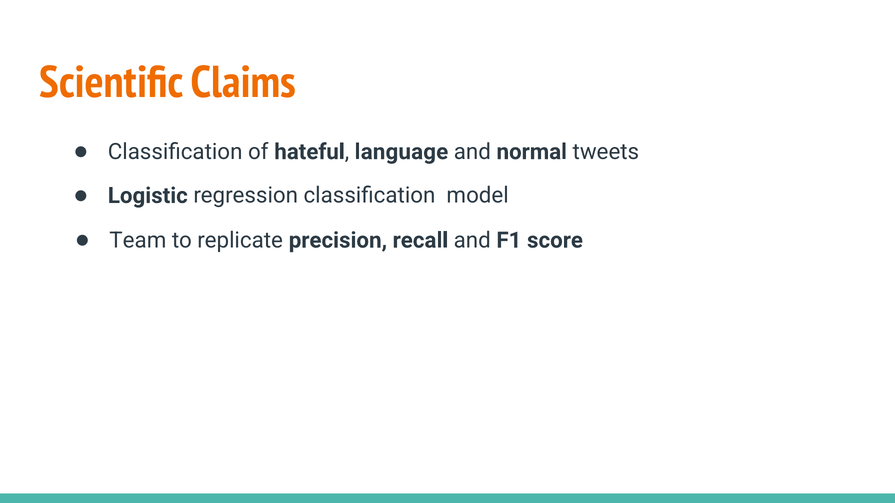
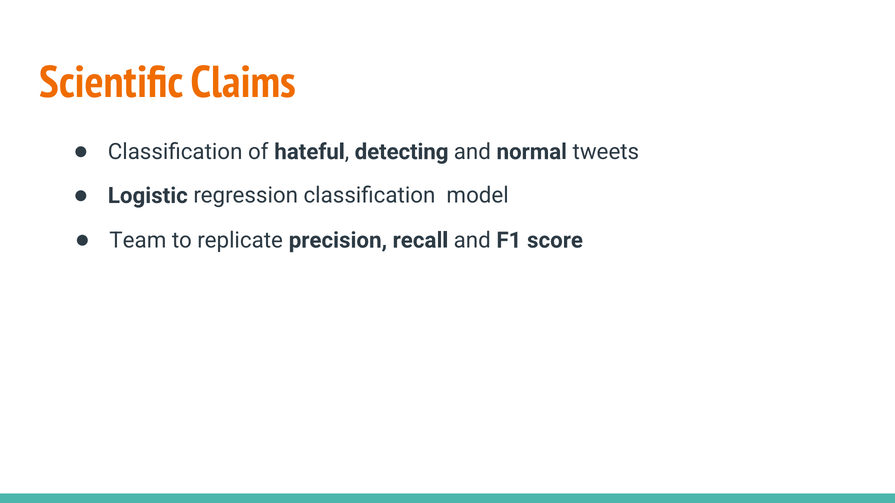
language: language -> detecting
